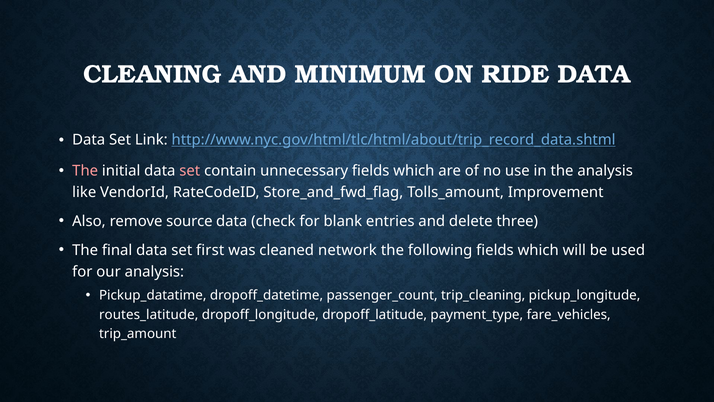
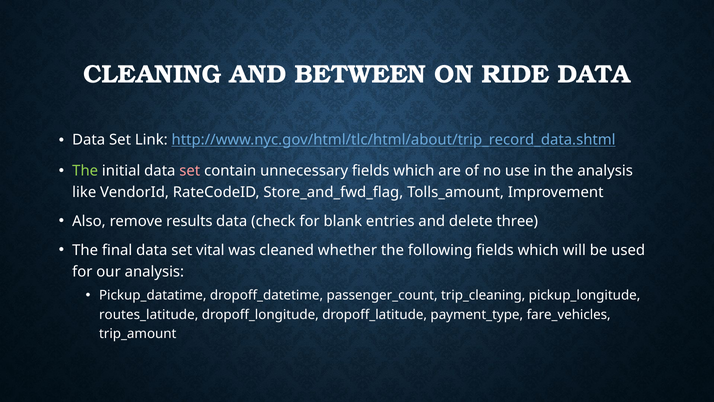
MINIMUM: MINIMUM -> BETWEEN
The at (85, 171) colour: pink -> light green
source: source -> results
first: first -> vital
network: network -> whether
